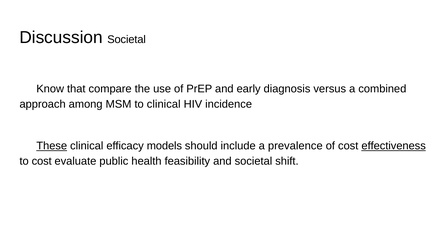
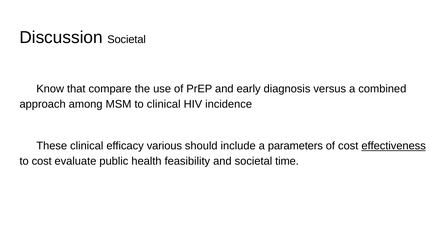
These underline: present -> none
models: models -> various
prevalence: prevalence -> parameters
shift: shift -> time
